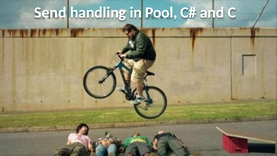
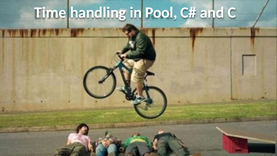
Send: Send -> Time
